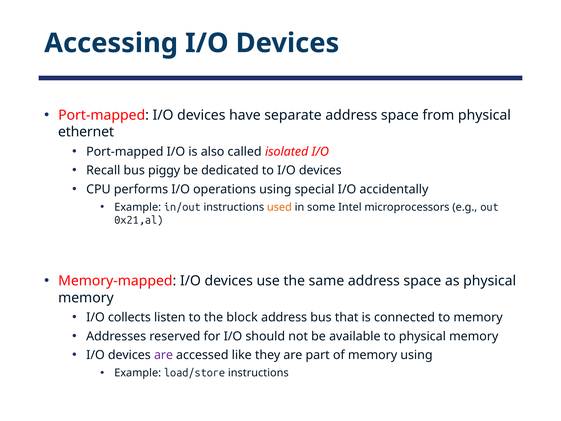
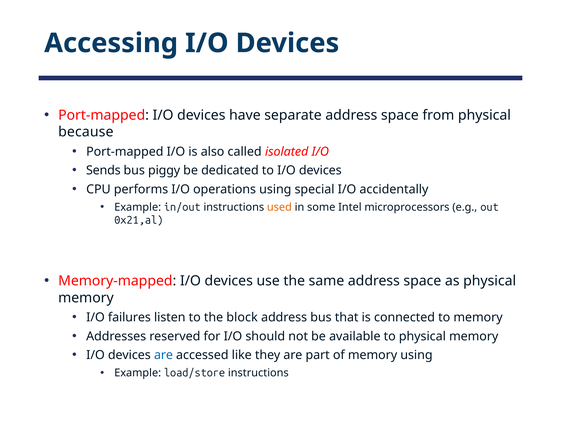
ethernet: ethernet -> because
Recall: Recall -> Sends
collects: collects -> failures
are at (164, 355) colour: purple -> blue
